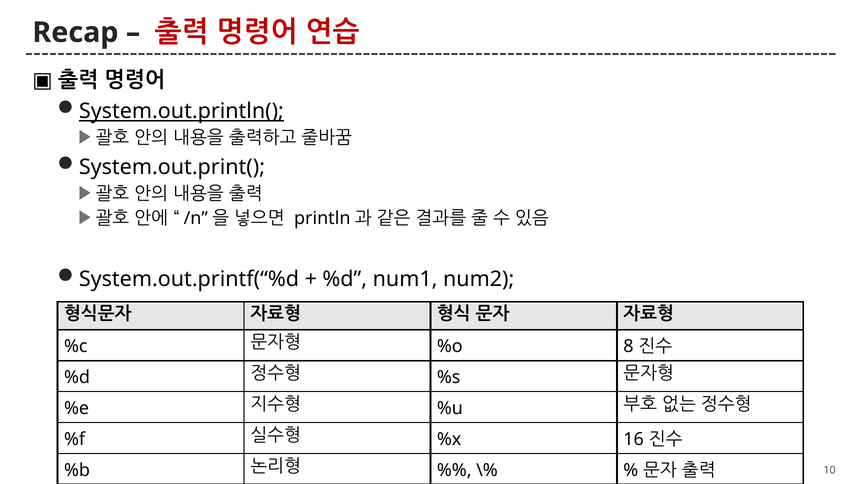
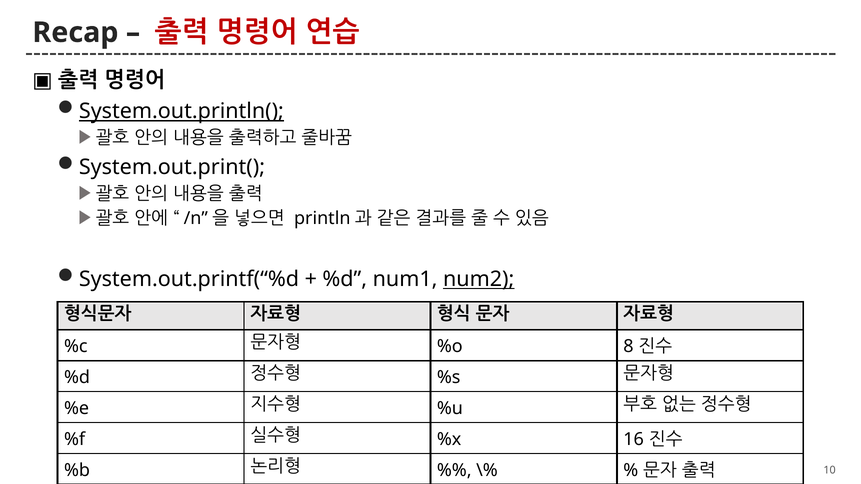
num2 underline: none -> present
